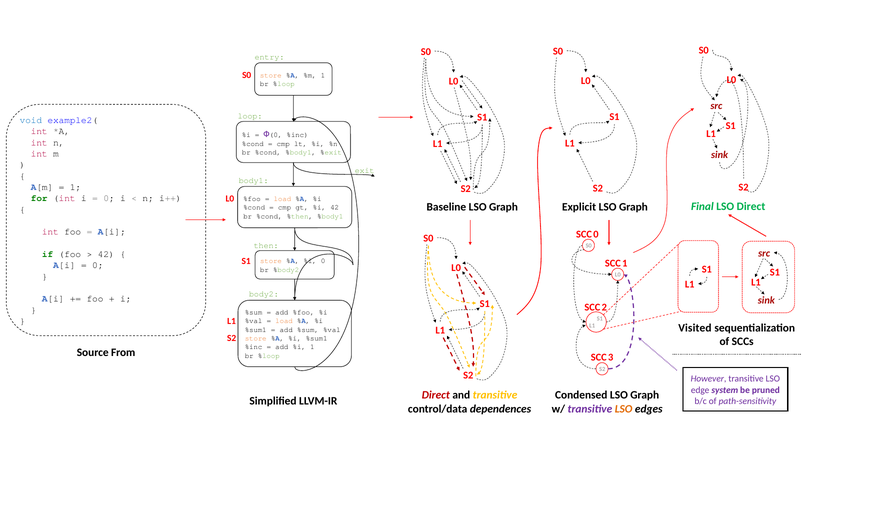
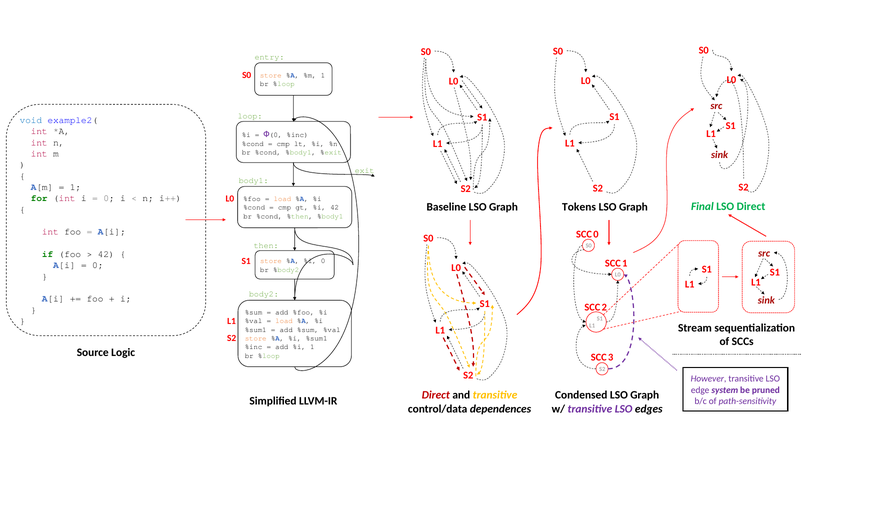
Explicit: Explicit -> Tokens
Visited: Visited -> Stream
From: From -> Logic
LSO at (624, 409) colour: orange -> purple
